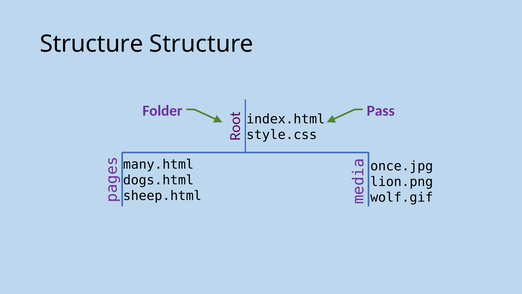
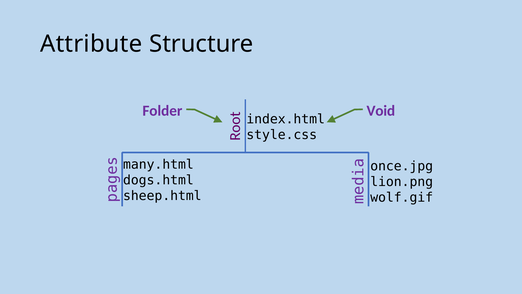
Structure at (91, 44): Structure -> Attribute
Pass: Pass -> Void
